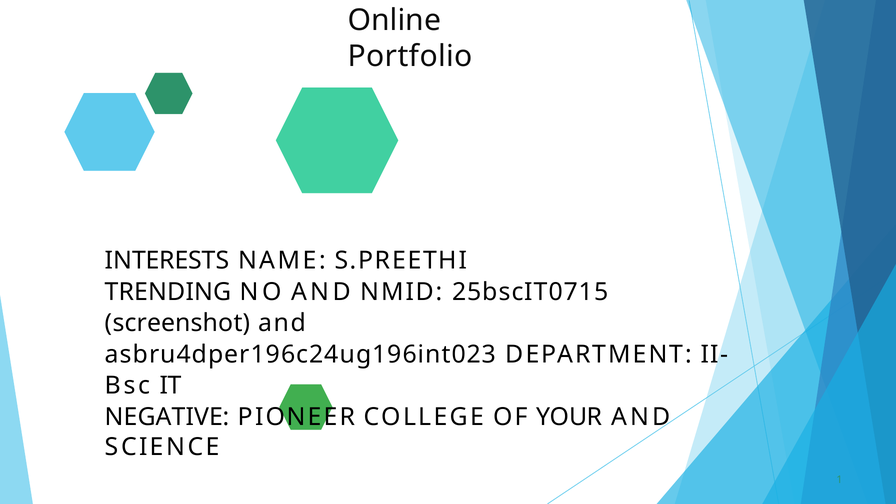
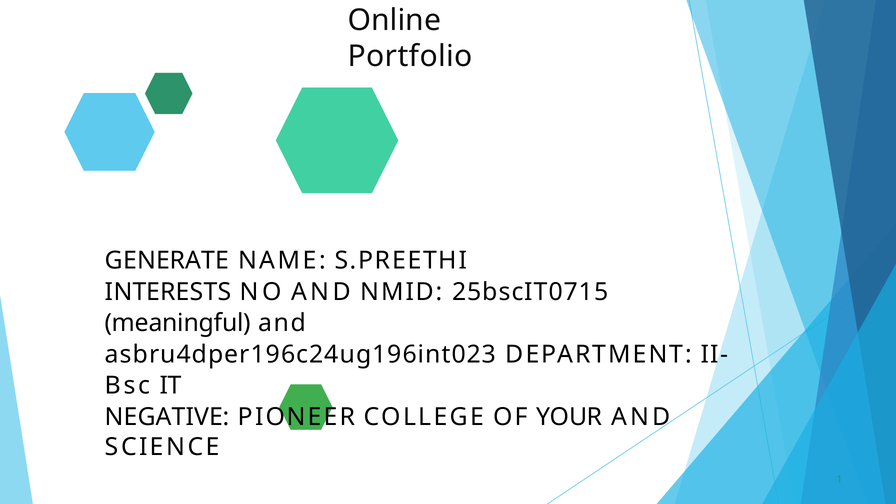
INTERESTS: INTERESTS -> GENERATE
TRENDING: TRENDING -> INTERESTS
screenshot: screenshot -> meaningful
